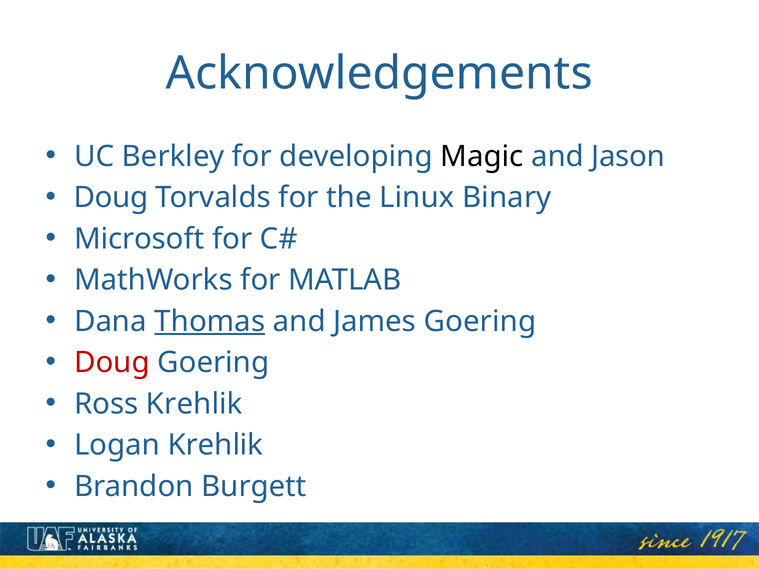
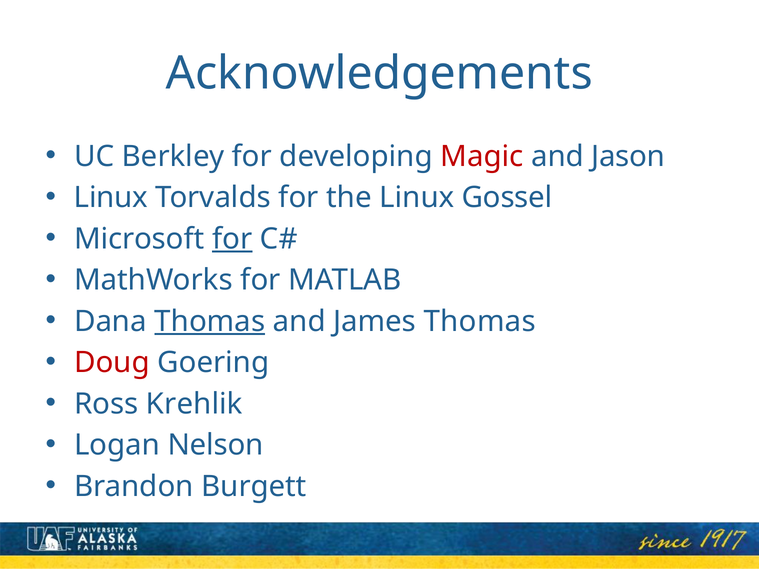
Magic colour: black -> red
Doug at (111, 198): Doug -> Linux
Binary: Binary -> Gossel
for at (232, 239) underline: none -> present
James Goering: Goering -> Thomas
Logan Krehlik: Krehlik -> Nelson
